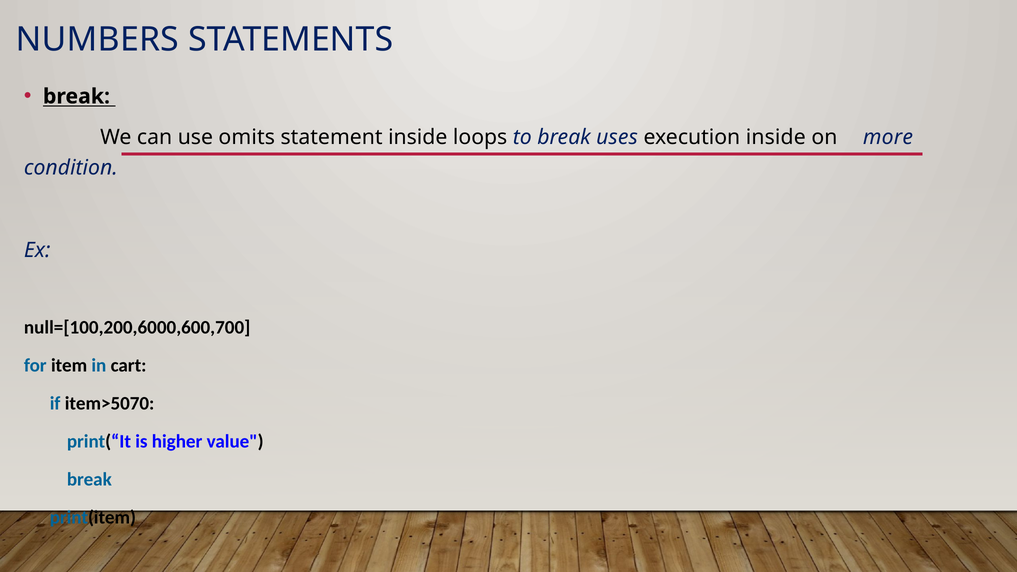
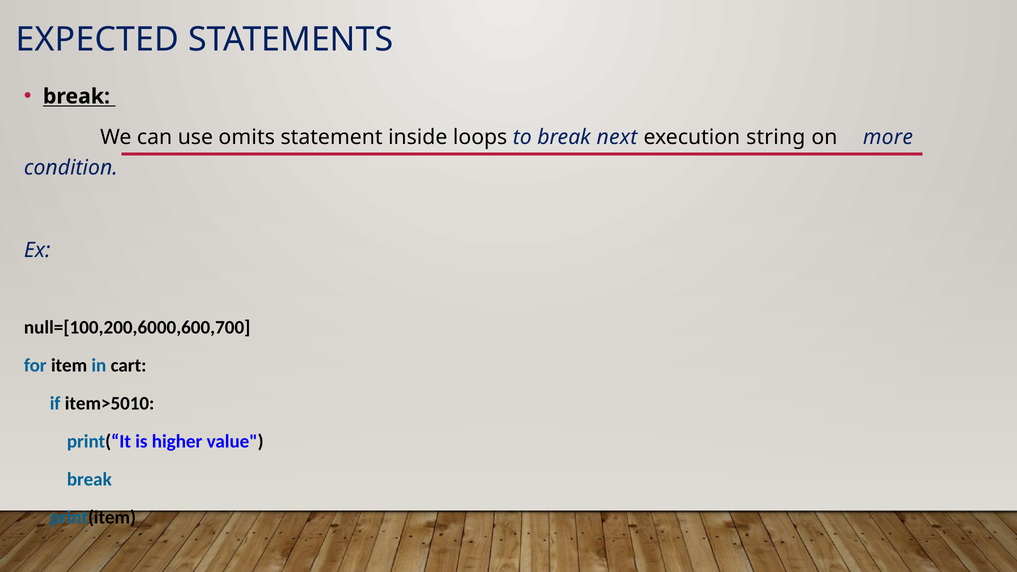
NUMBERS: NUMBERS -> EXPECTED
uses: uses -> next
execution inside: inside -> string
item>5070: item>5070 -> item>5010
